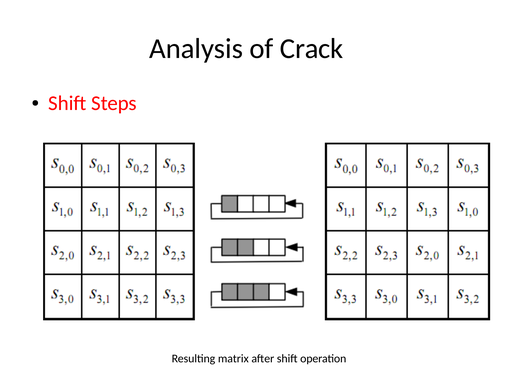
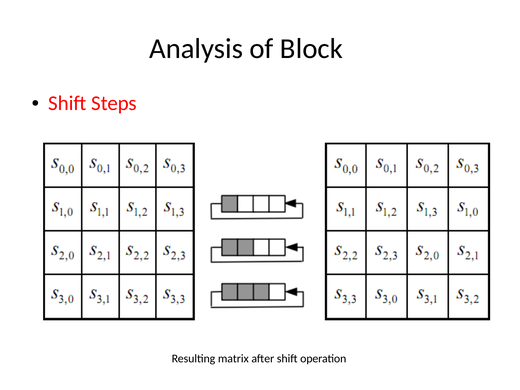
Crack: Crack -> Block
